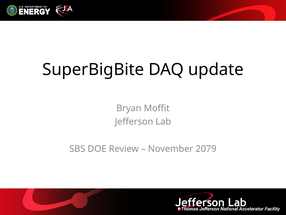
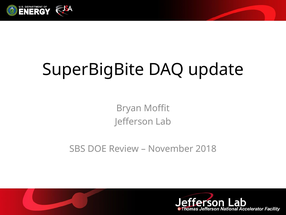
2079: 2079 -> 2018
